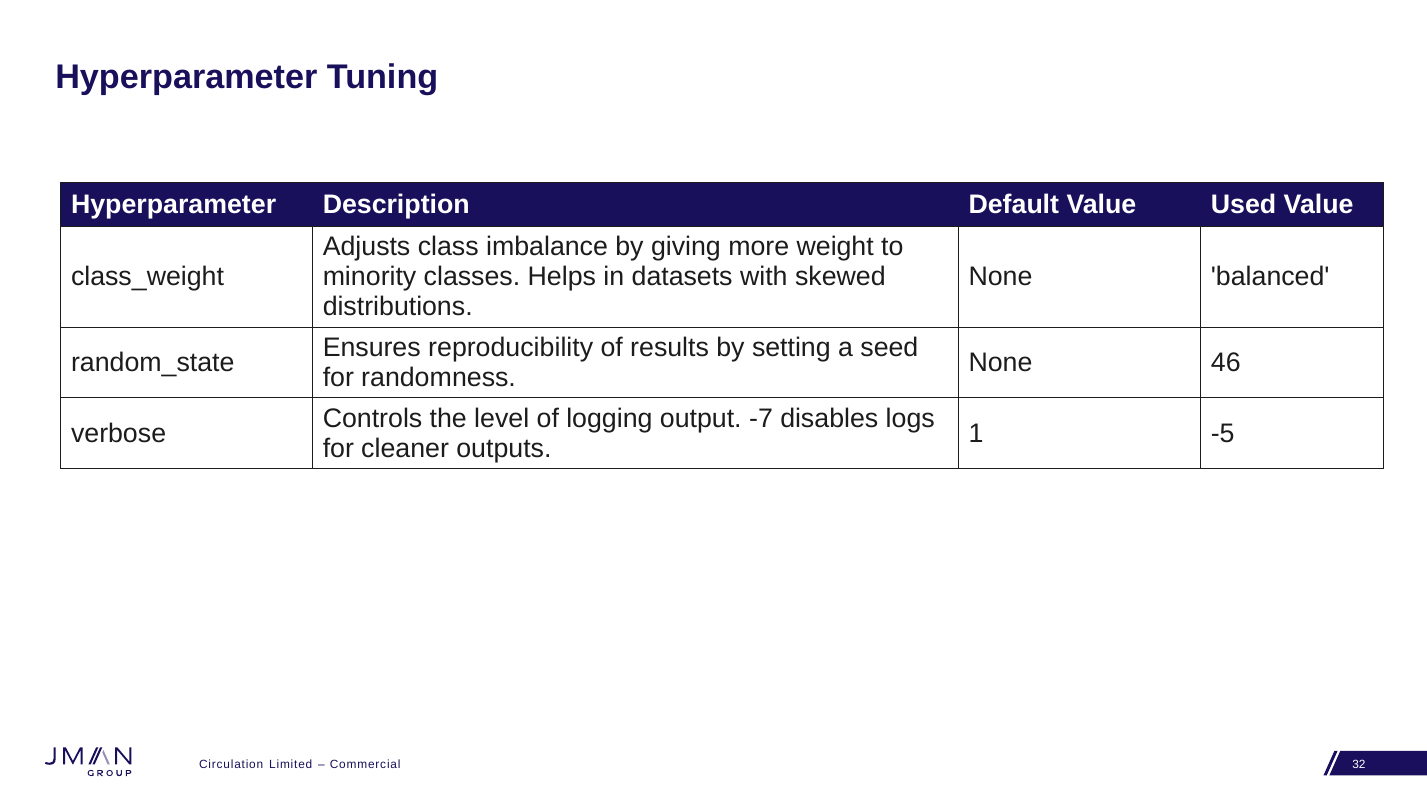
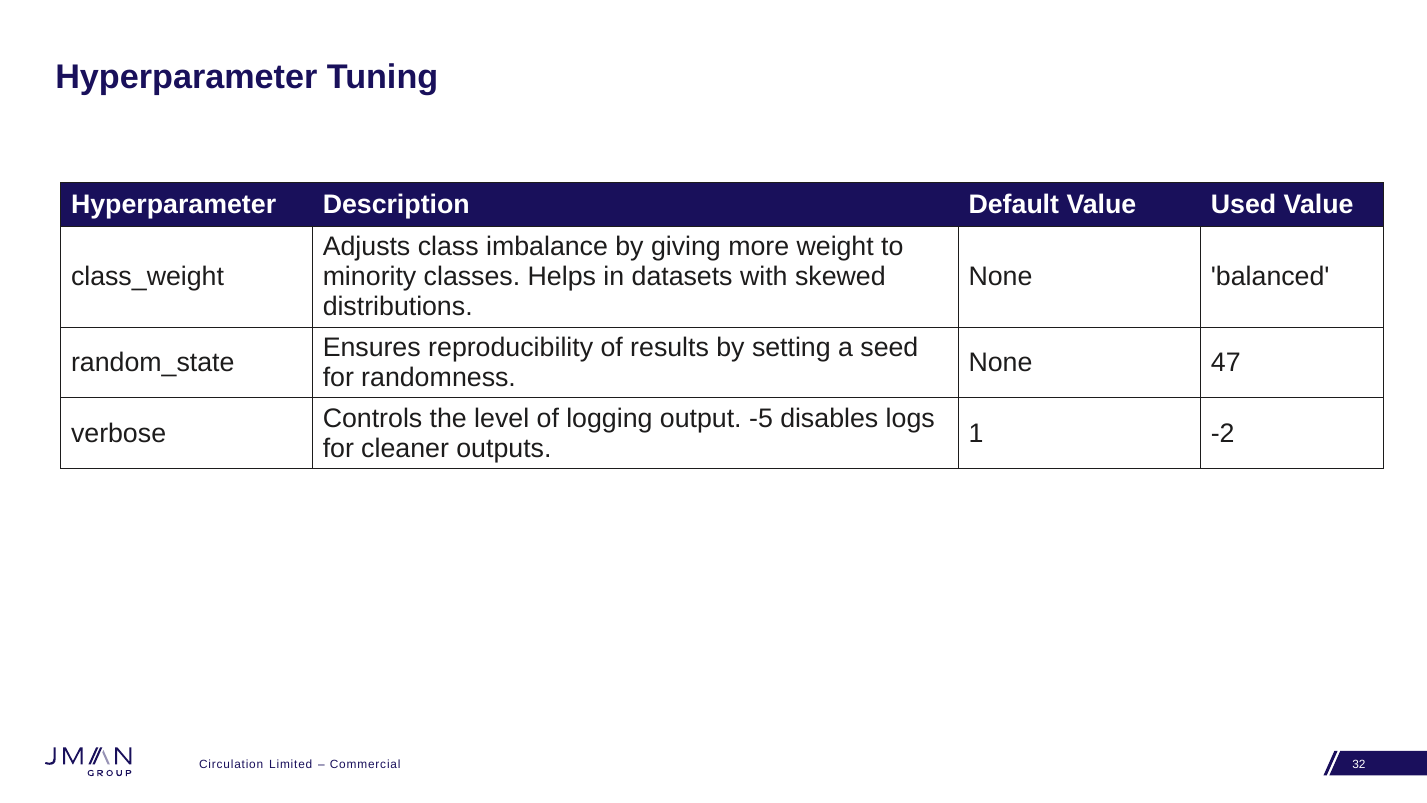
46: 46 -> 47
-7: -7 -> -5
-5: -5 -> -2
